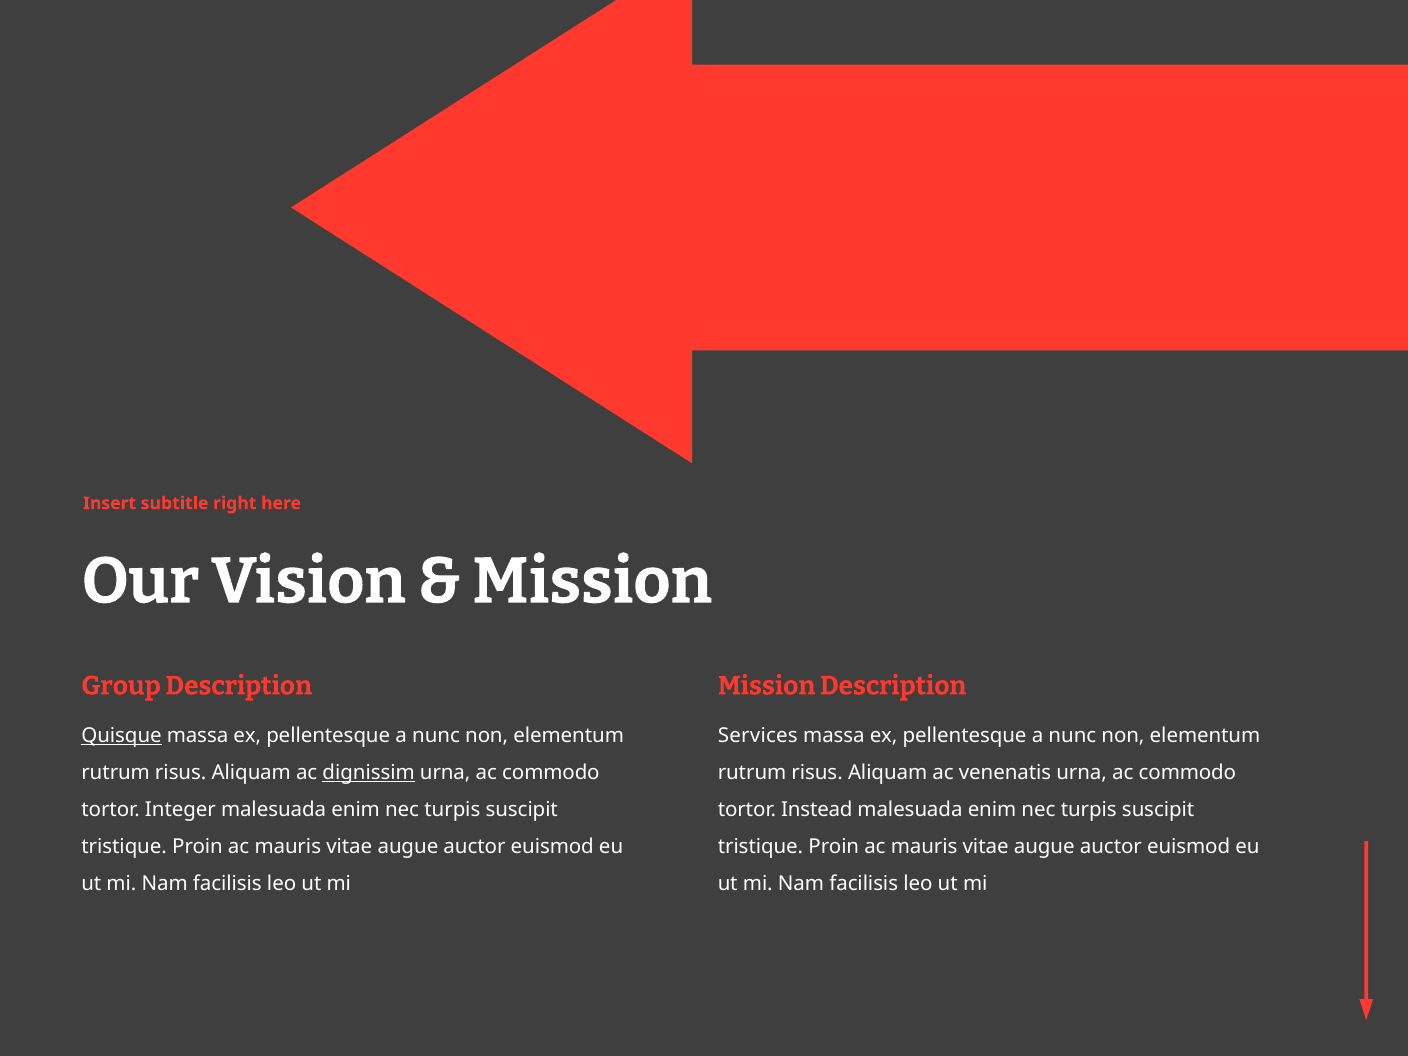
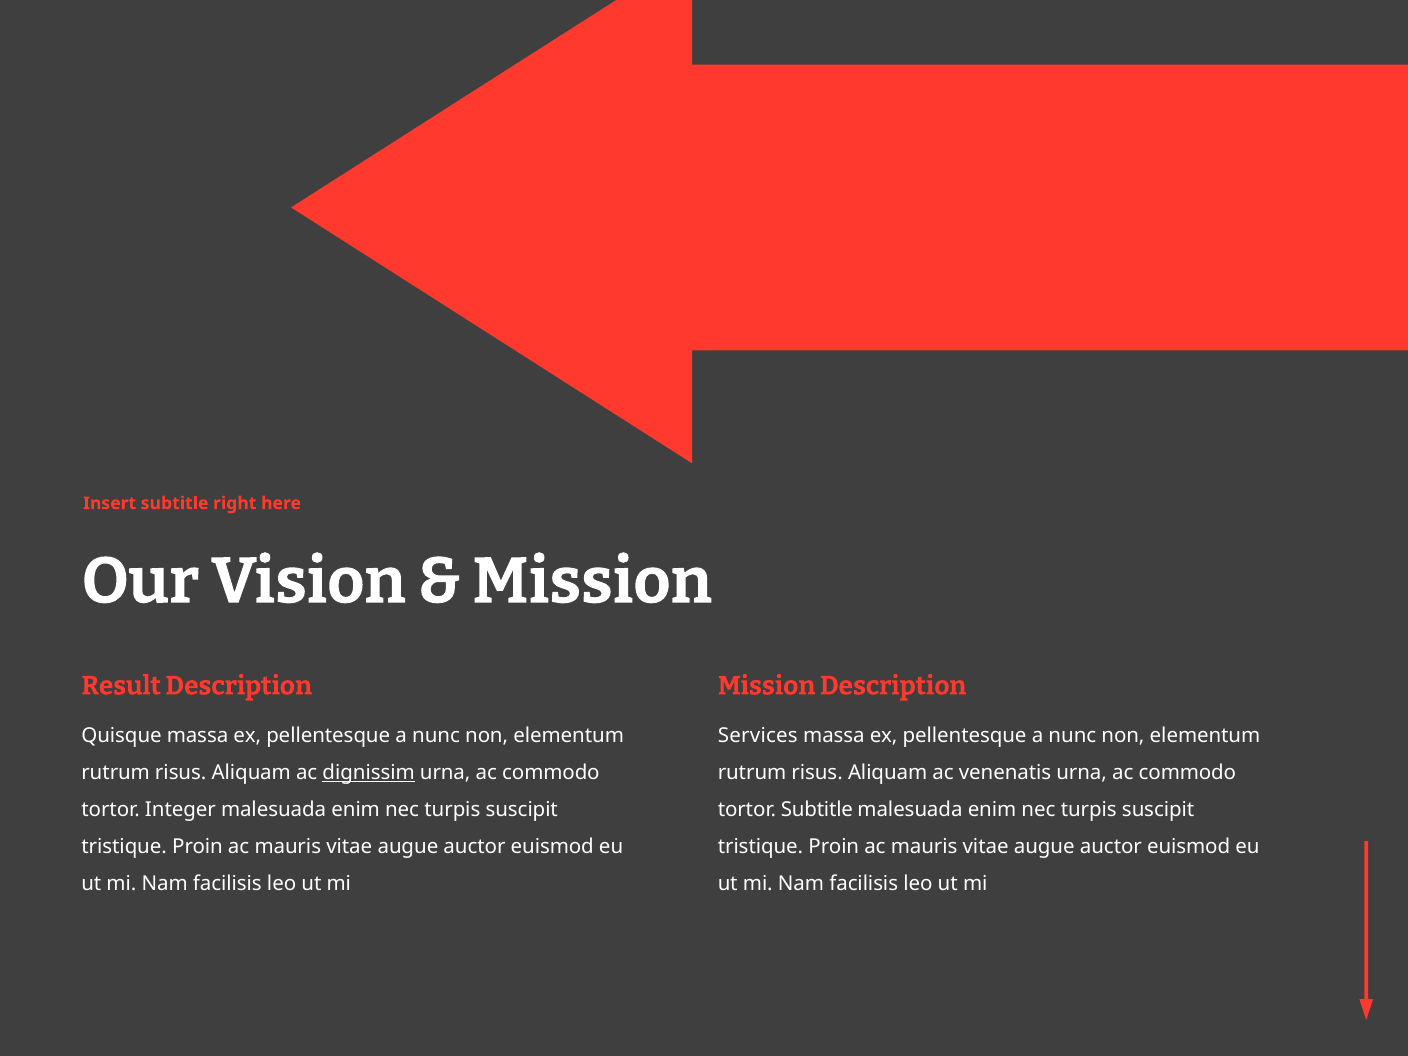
Group: Group -> Result
Quisque underline: present -> none
tortor Instead: Instead -> Subtitle
